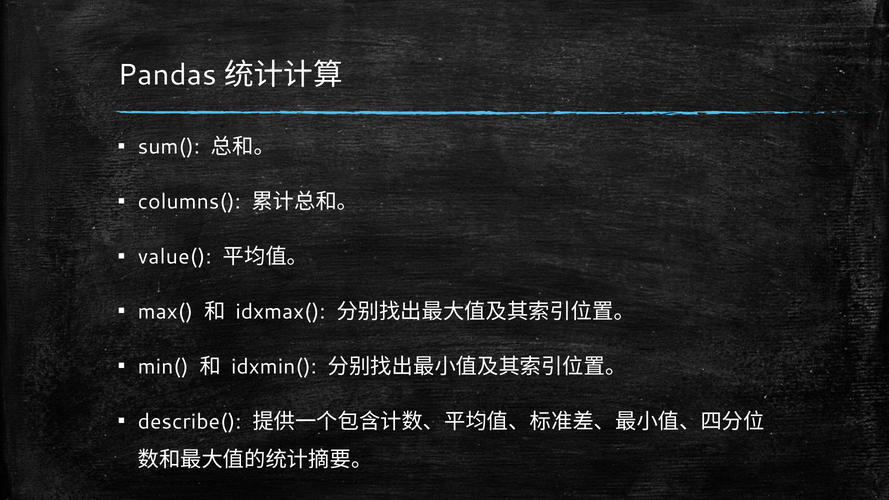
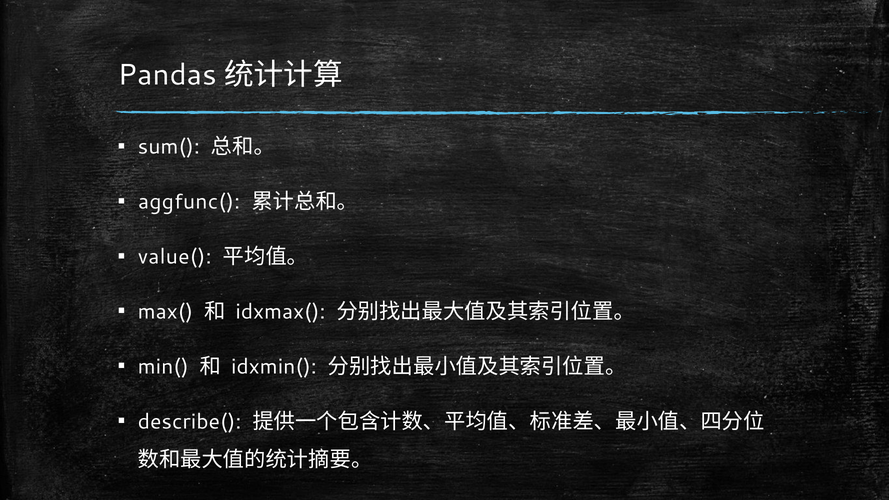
columns(: columns( -> aggfunc(
